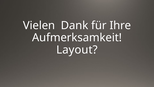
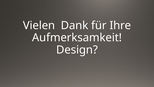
Layout: Layout -> Design
